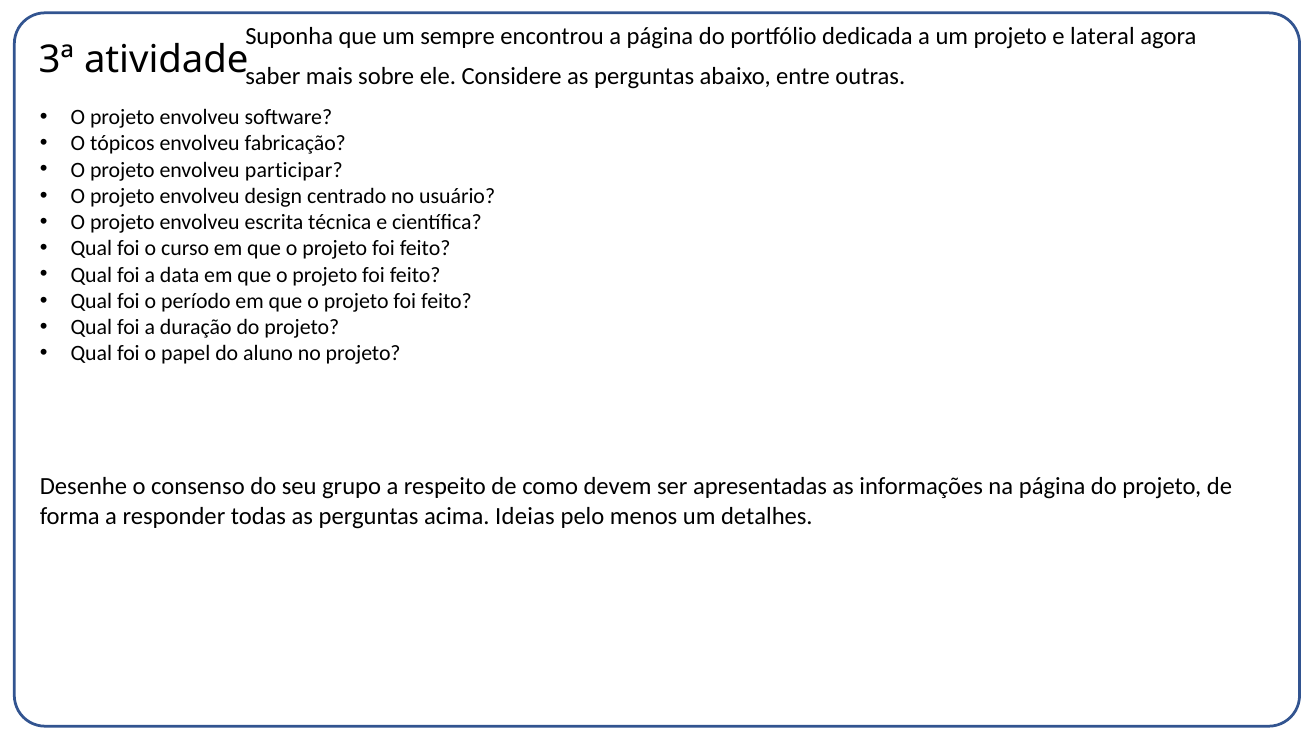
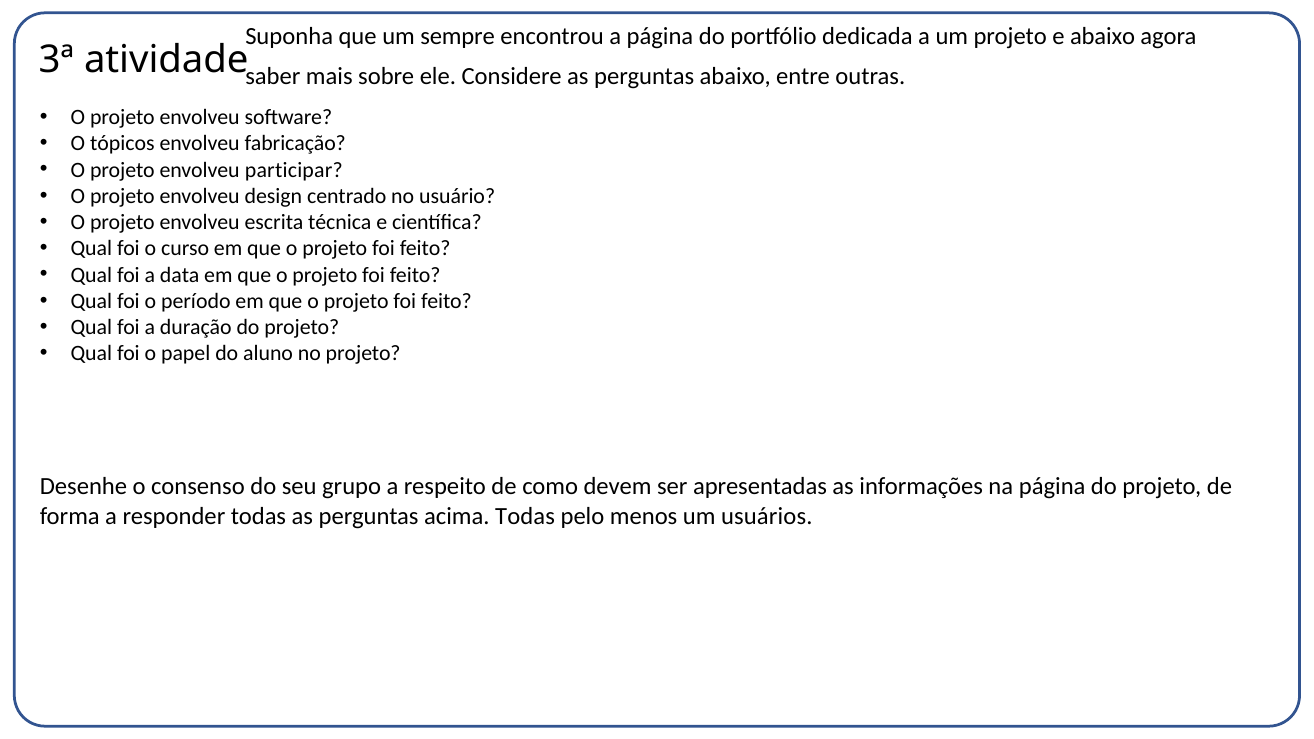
e lateral: lateral -> abaixo
acima Ideias: Ideias -> Todas
detalhes: detalhes -> usuários
